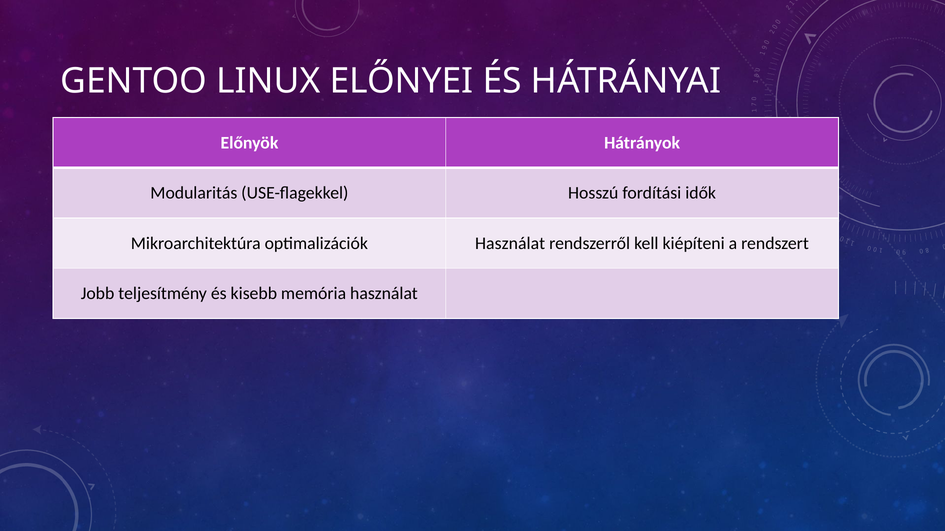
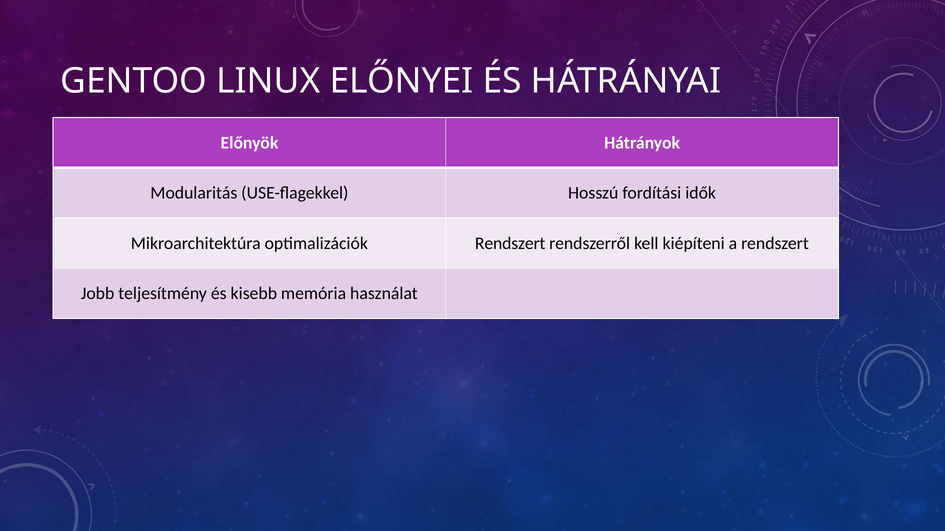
optimalizációk Használat: Használat -> Rendszert
